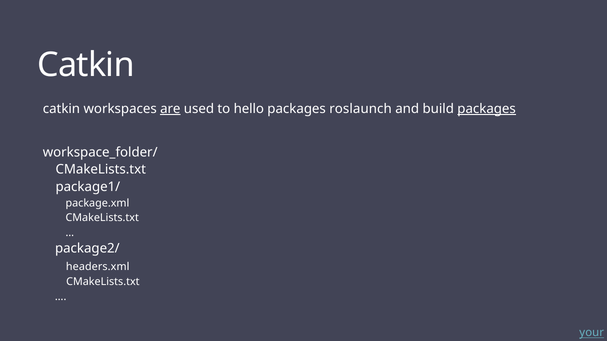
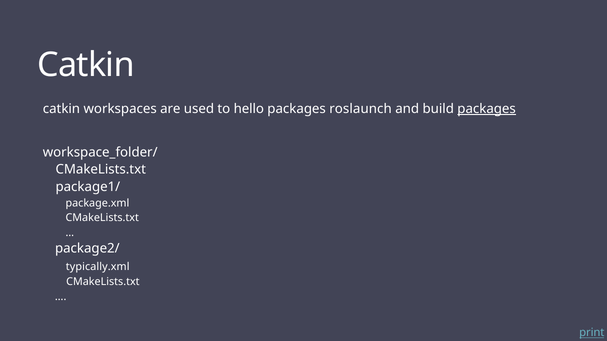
are underline: present -> none
headers.xml: headers.xml -> typically.xml
your: your -> print
